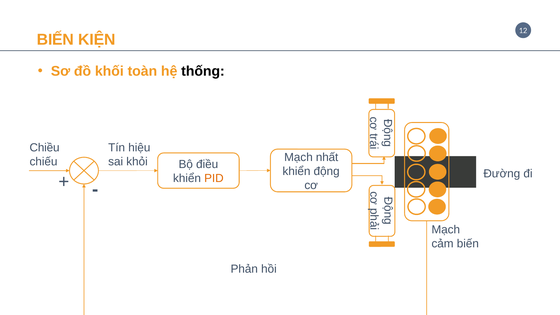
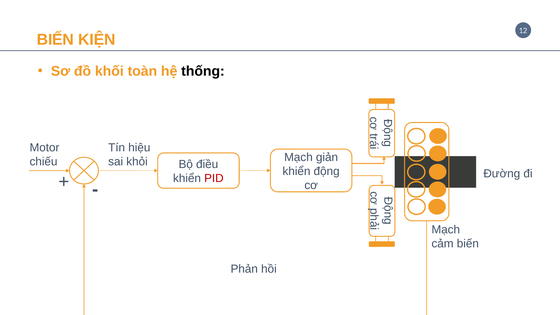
Chiều: Chiều -> Motor
nhất: nhất -> giản
PID colour: orange -> red
